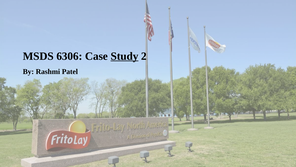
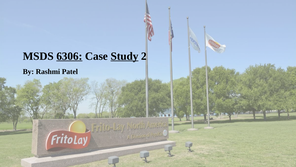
6306 underline: none -> present
